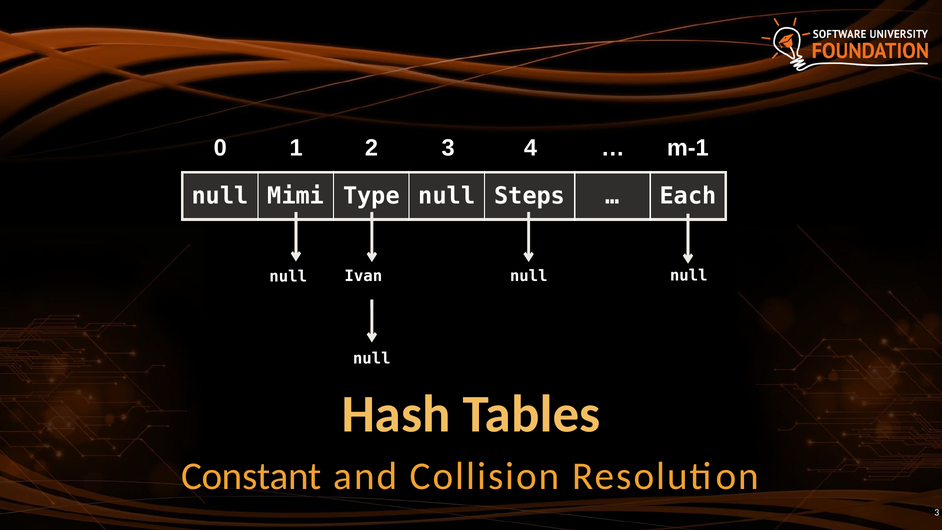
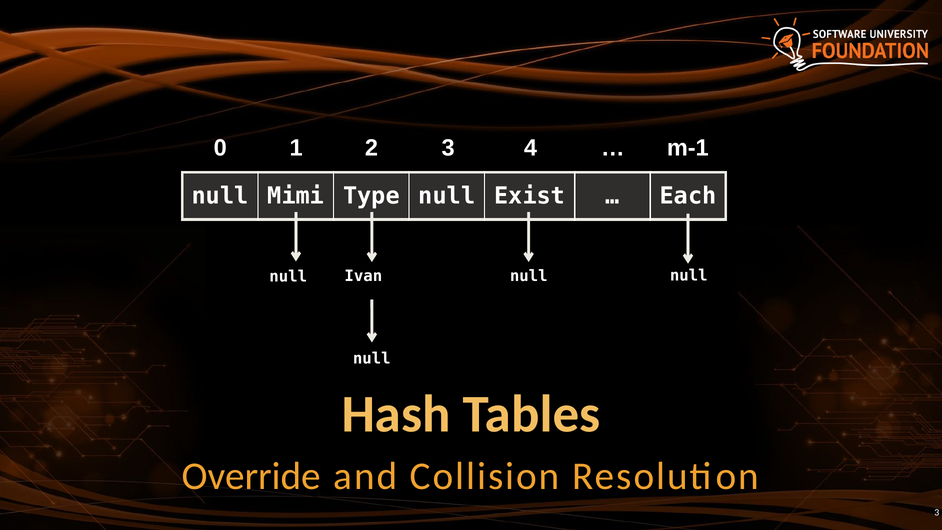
Steps: Steps -> Exist
Constant: Constant -> Override
